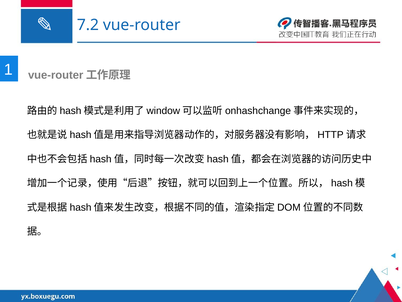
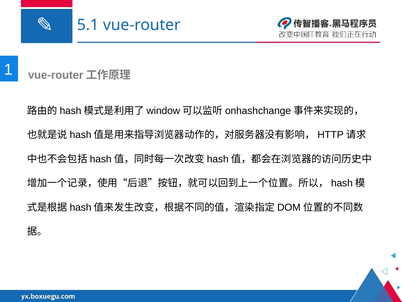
7.2: 7.2 -> 5.1
